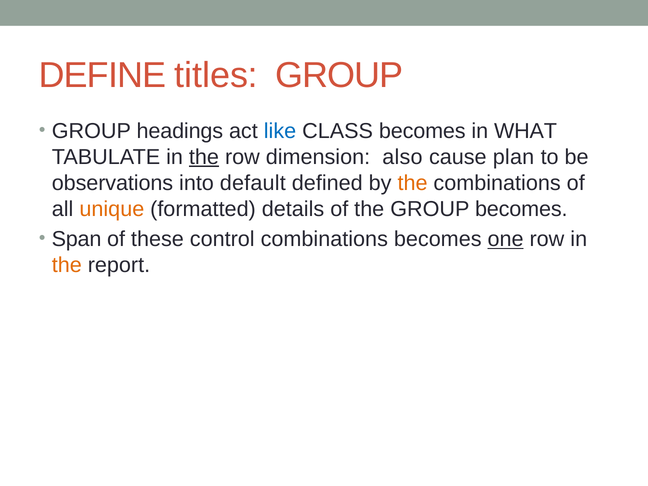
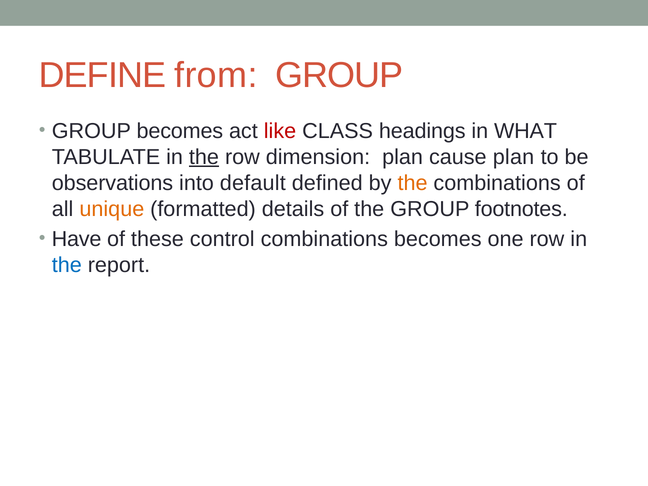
titles: titles -> from
GROUP headings: headings -> becomes
like colour: blue -> red
CLASS becomes: becomes -> headings
dimension also: also -> plan
GROUP becomes: becomes -> footnotes
Span: Span -> Have
one underline: present -> none
the at (67, 265) colour: orange -> blue
